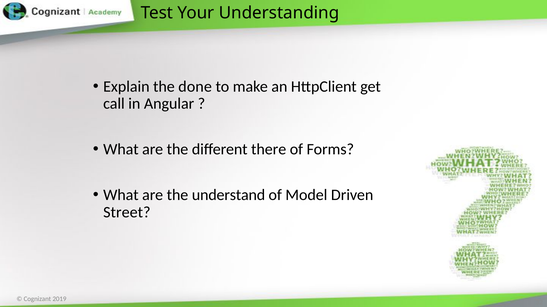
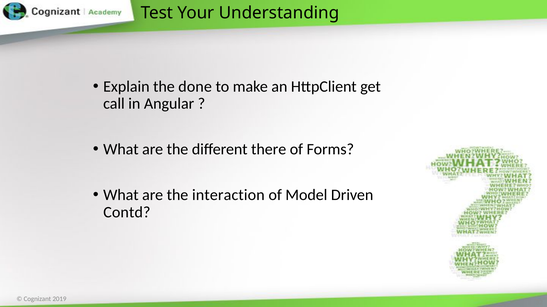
understand: understand -> interaction
Street: Street -> Contd
